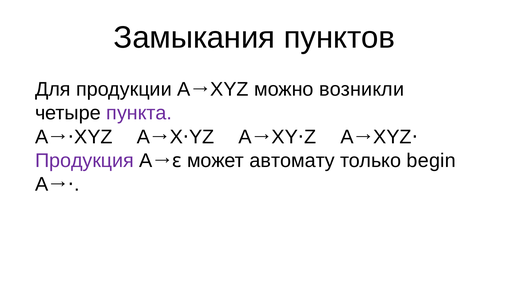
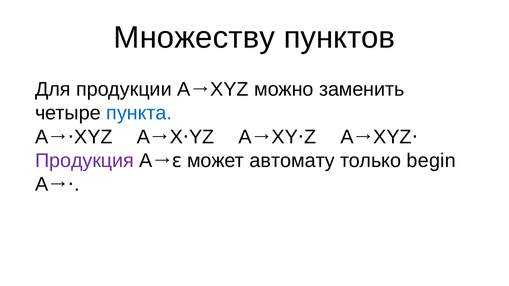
Замыкания: Замыкания -> Множеству
возникли: возникли -> заменить
пункта colour: purple -> blue
